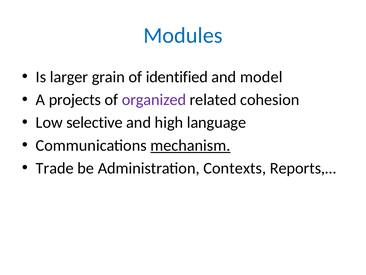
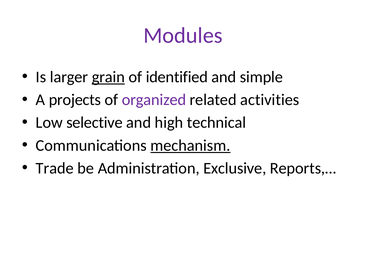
Modules colour: blue -> purple
grain underline: none -> present
model: model -> simple
cohesion: cohesion -> activities
language: language -> technical
Contexts: Contexts -> Exclusive
